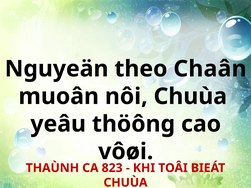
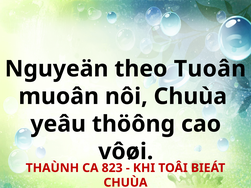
Chaân: Chaân -> Tuoân
